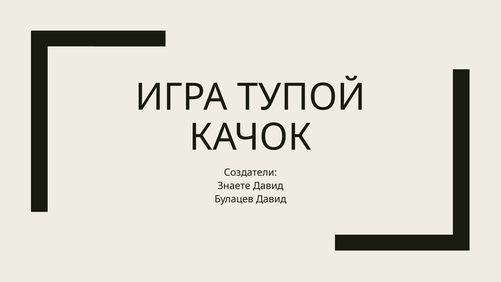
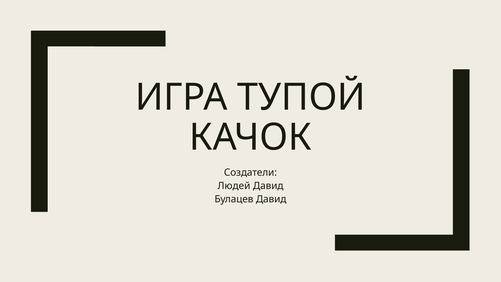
Знаете: Знаете -> Людей
